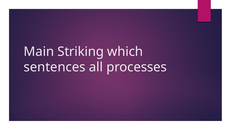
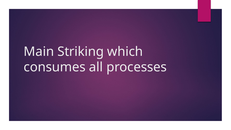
sentences: sentences -> consumes
